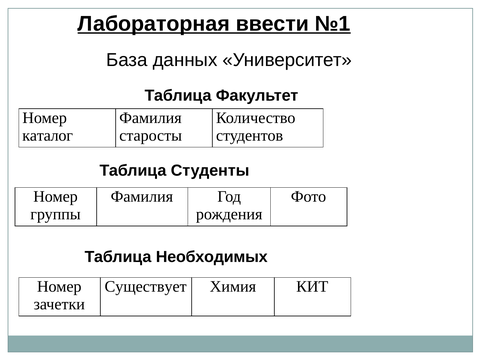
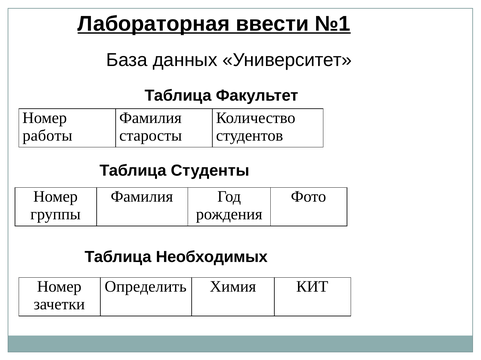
каталог: каталог -> работы
Существует: Существует -> Определить
